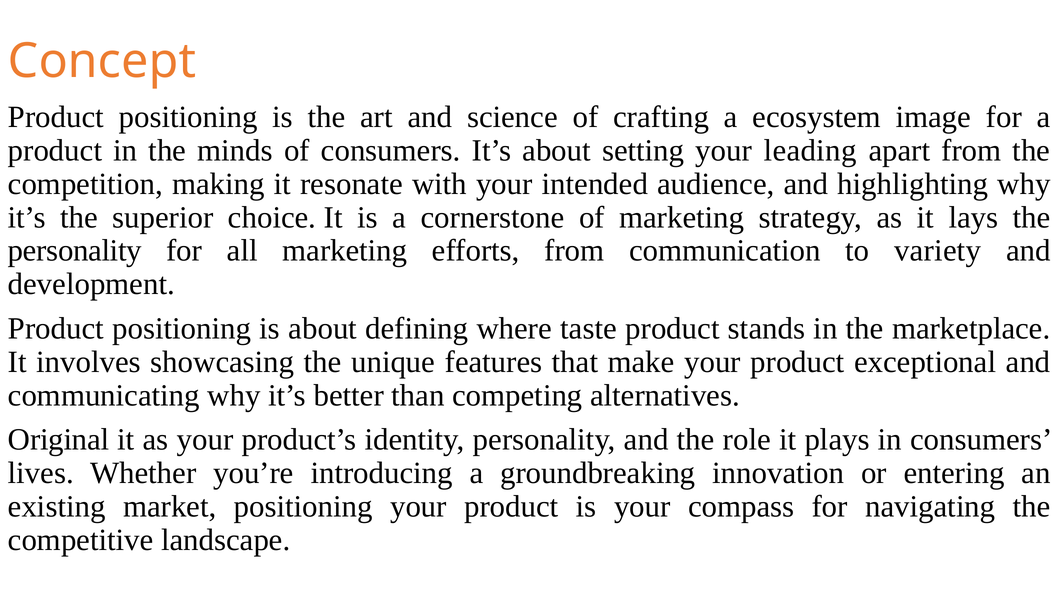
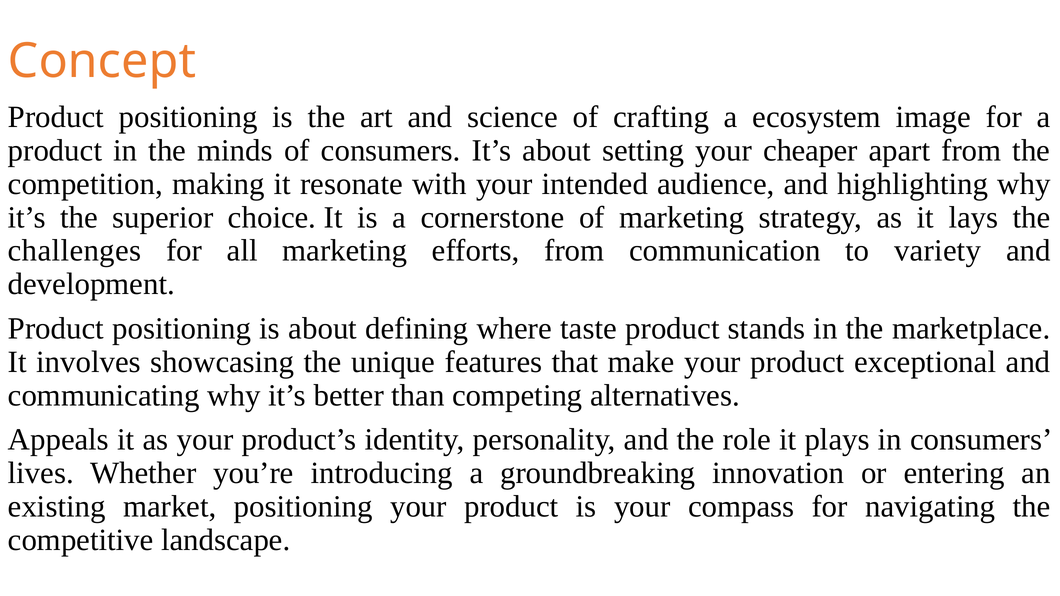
leading: leading -> cheaper
personality at (75, 251): personality -> challenges
Original: Original -> Appeals
